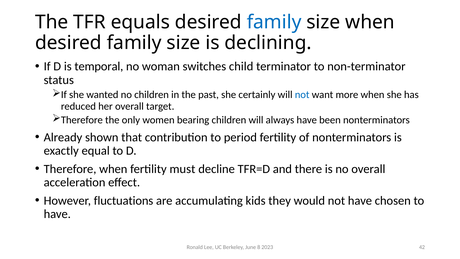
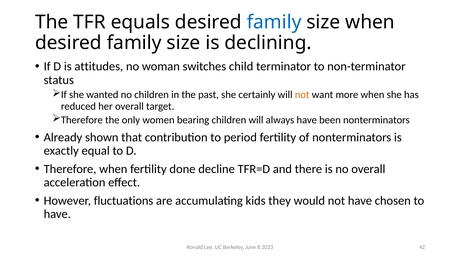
temporal: temporal -> attitudes
not at (302, 95) colour: blue -> orange
must: must -> done
